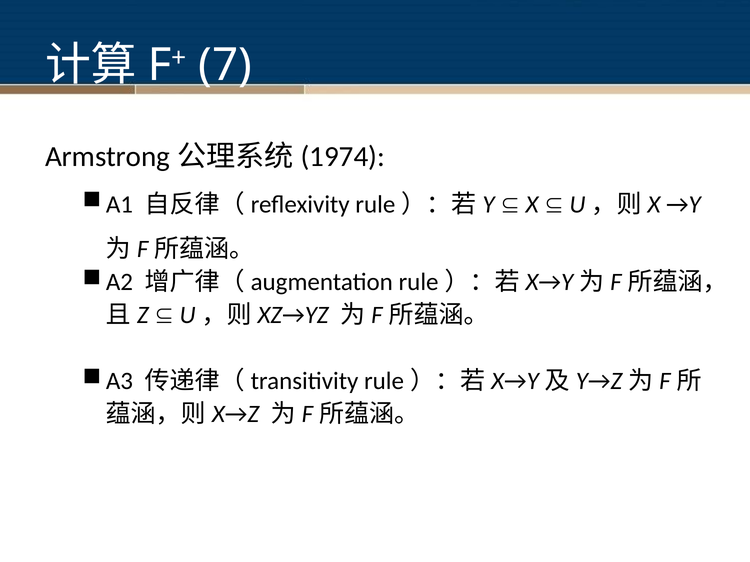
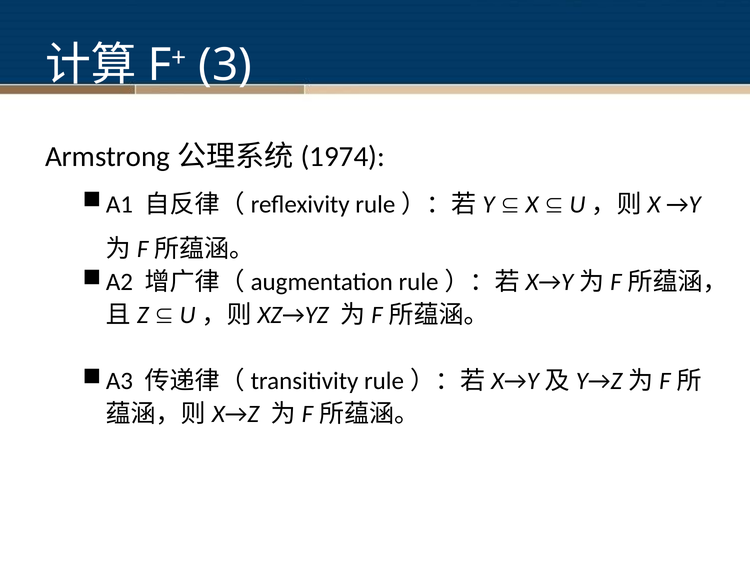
7: 7 -> 3
